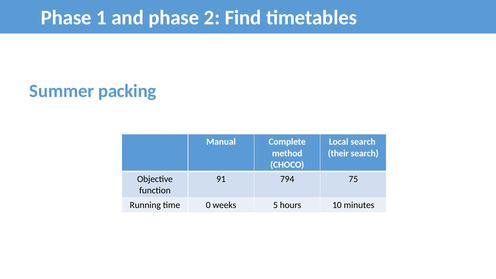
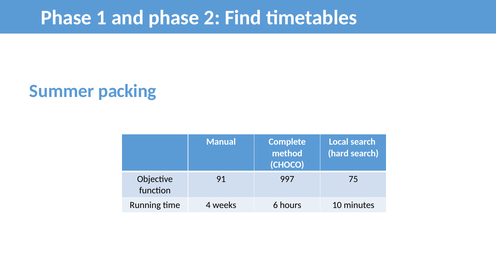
their: their -> hard
794: 794 -> 997
0: 0 -> 4
5: 5 -> 6
